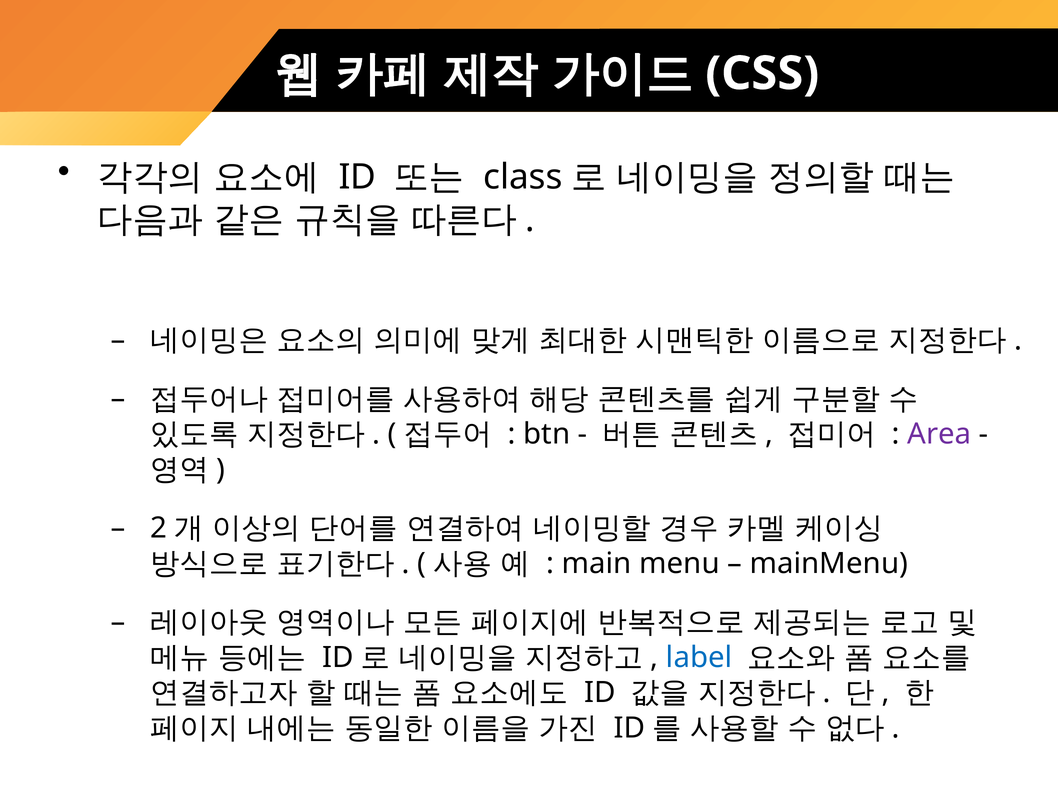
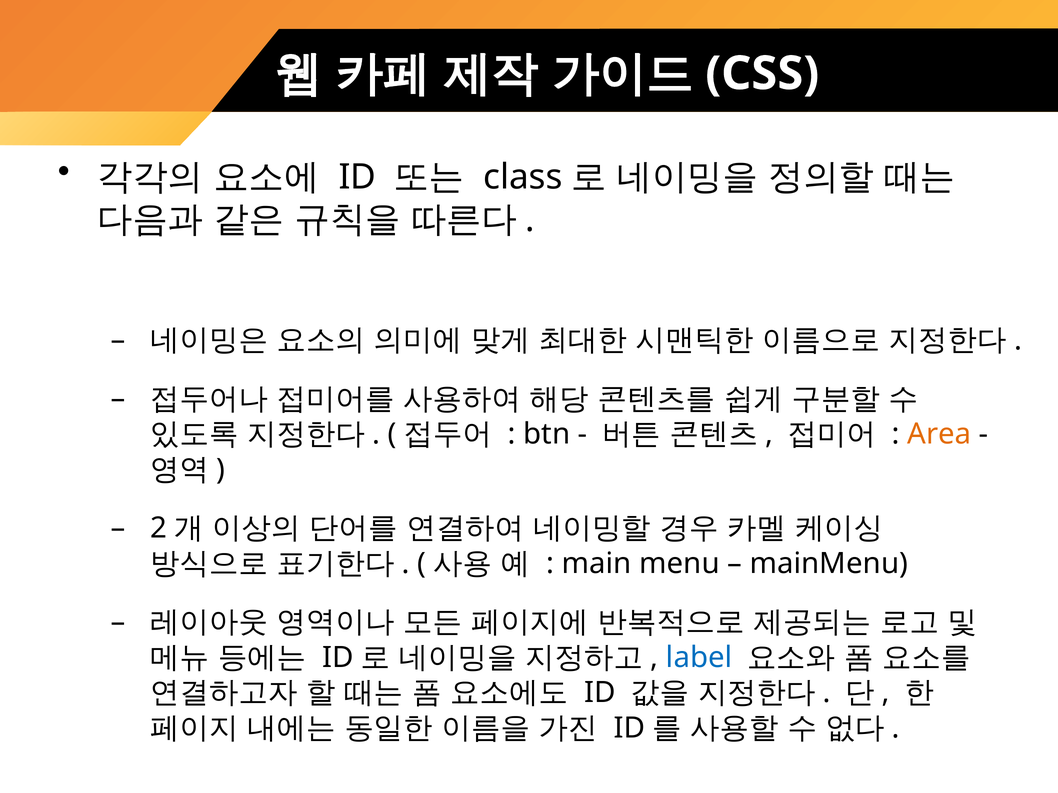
Area colour: purple -> orange
